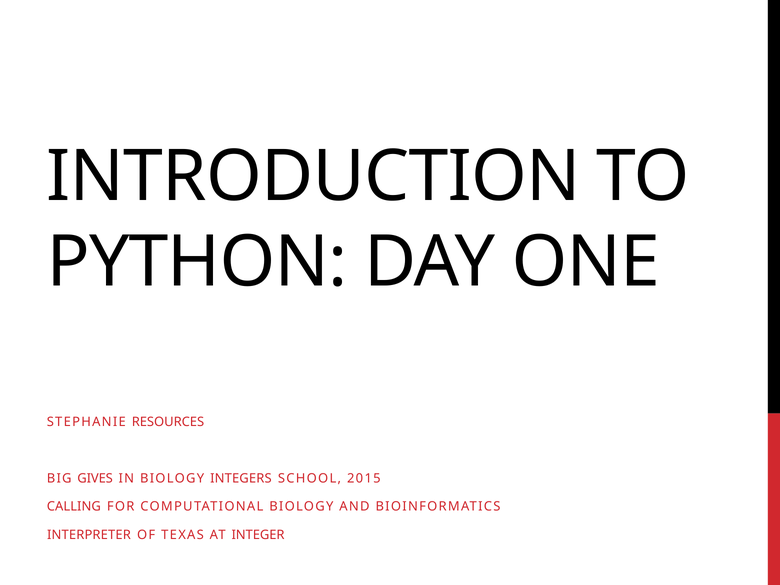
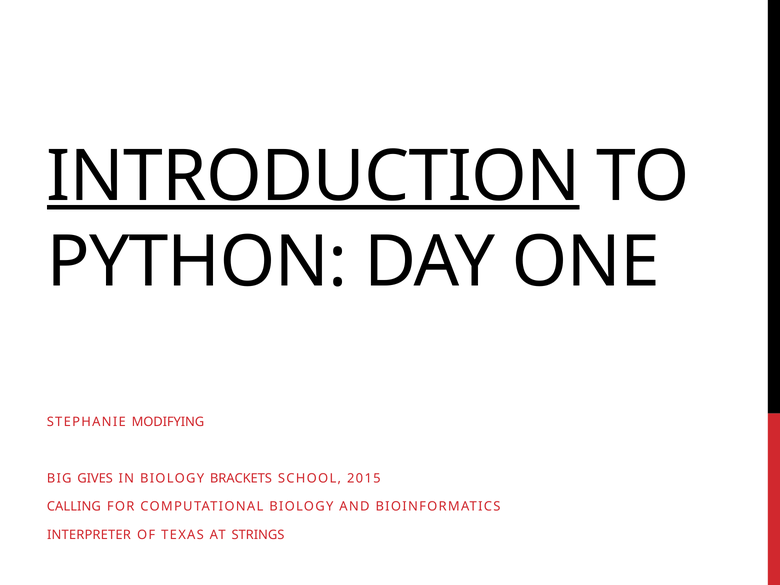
INTRODUCTION underline: none -> present
RESOURCES: RESOURCES -> MODIFYING
INTEGERS: INTEGERS -> BRACKETS
INTEGER: INTEGER -> STRINGS
